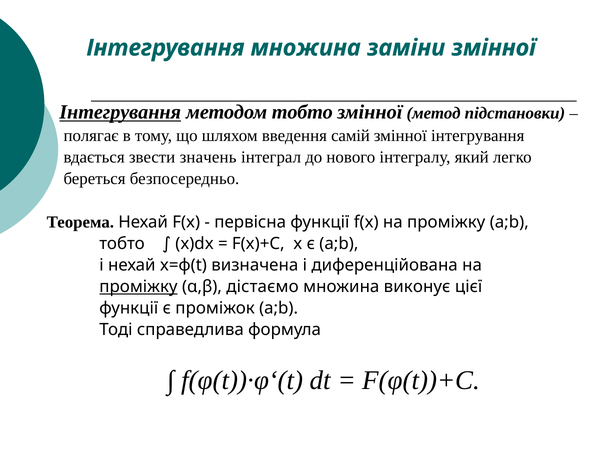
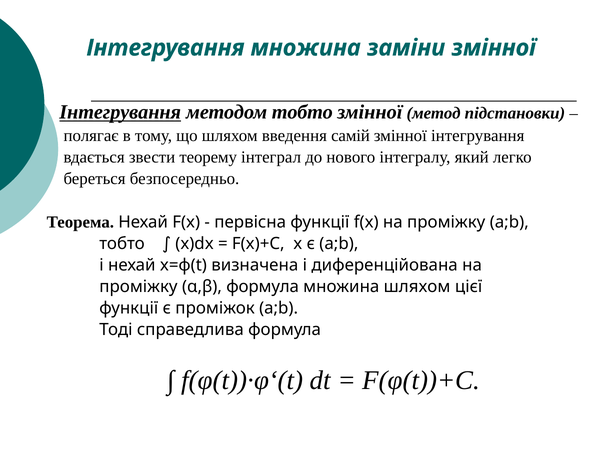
значень: значень -> теорему
проміжку at (138, 287) underline: present -> none
α,β дістаємо: дістаємо -> формула
множина виконує: виконує -> шляхом
